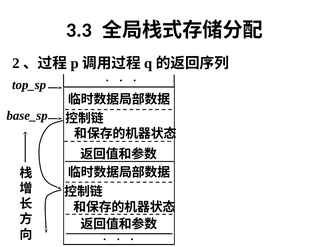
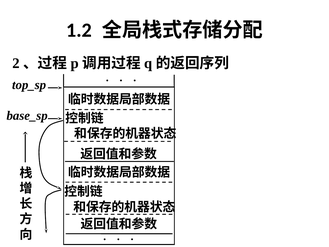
3.3: 3.3 -> 1.2
